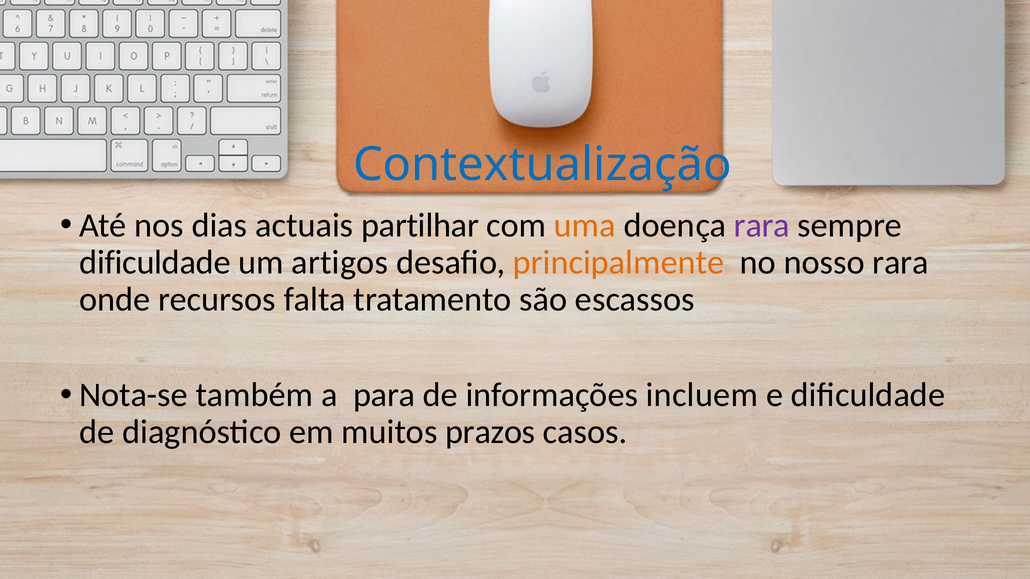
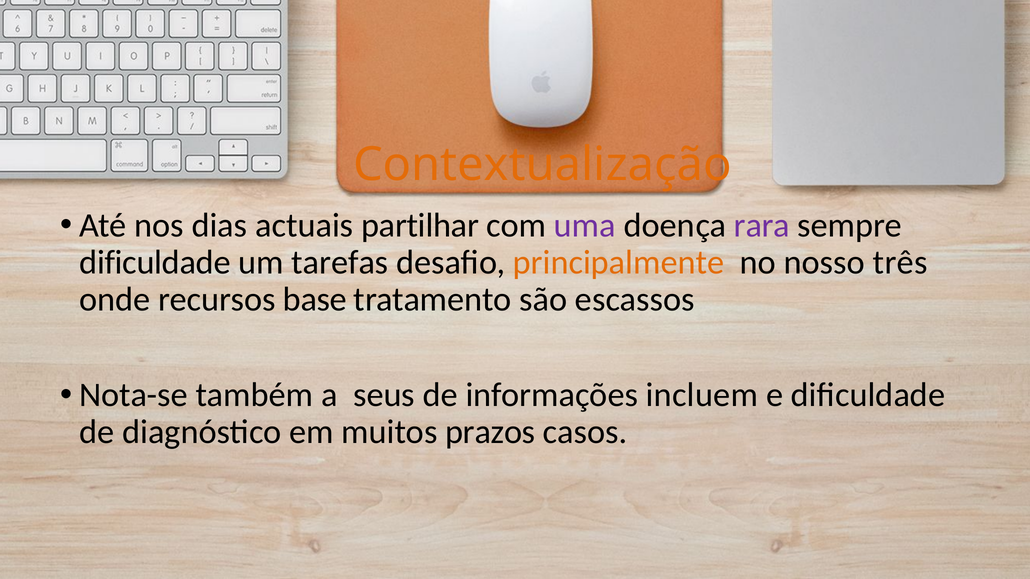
Contextualização colour: blue -> orange
uma colour: orange -> purple
artigos: artigos -> tarefas
nosso rara: rara -> três
falta: falta -> base
para: para -> seus
